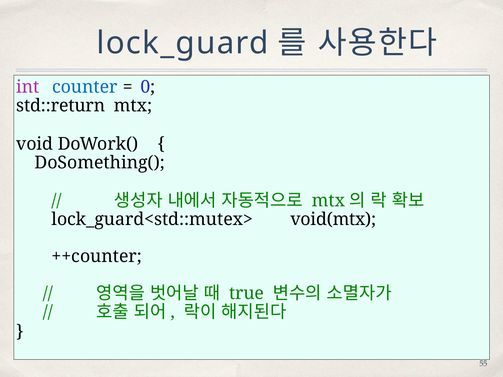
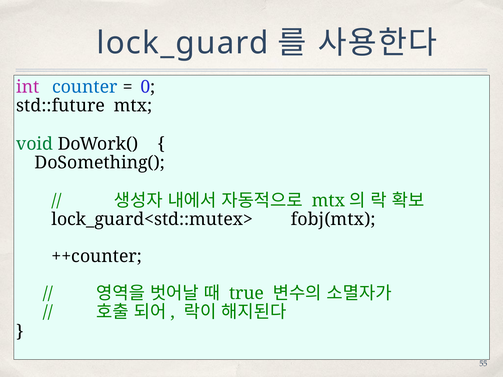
std::return: std::return -> std::future
void colour: black -> green
void(mtx: void(mtx -> fobj(mtx
